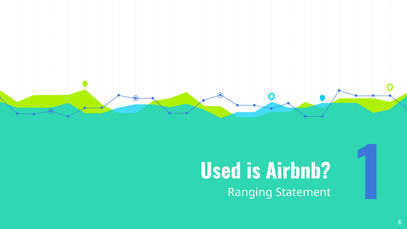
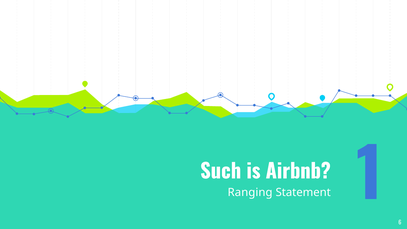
Used: Used -> Such
